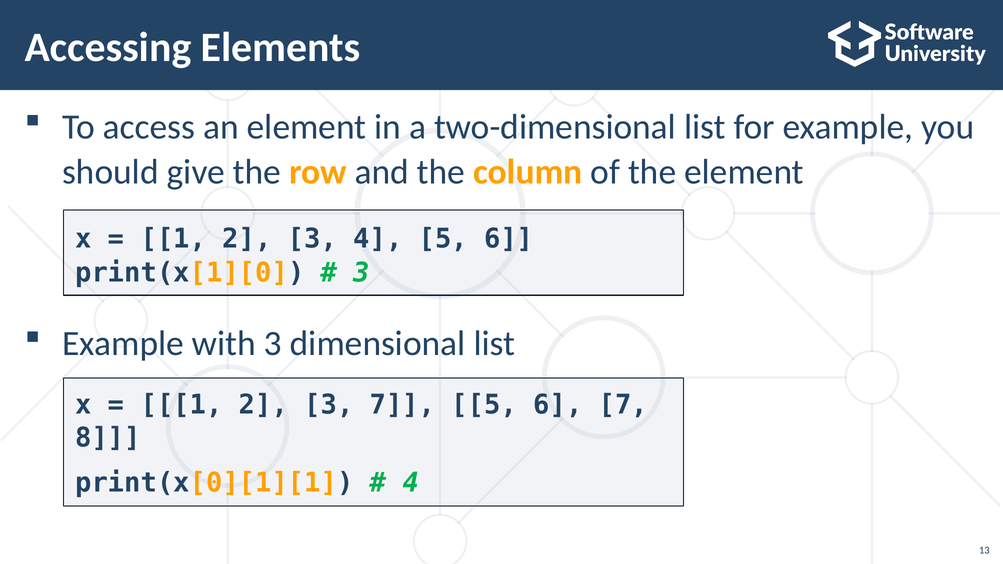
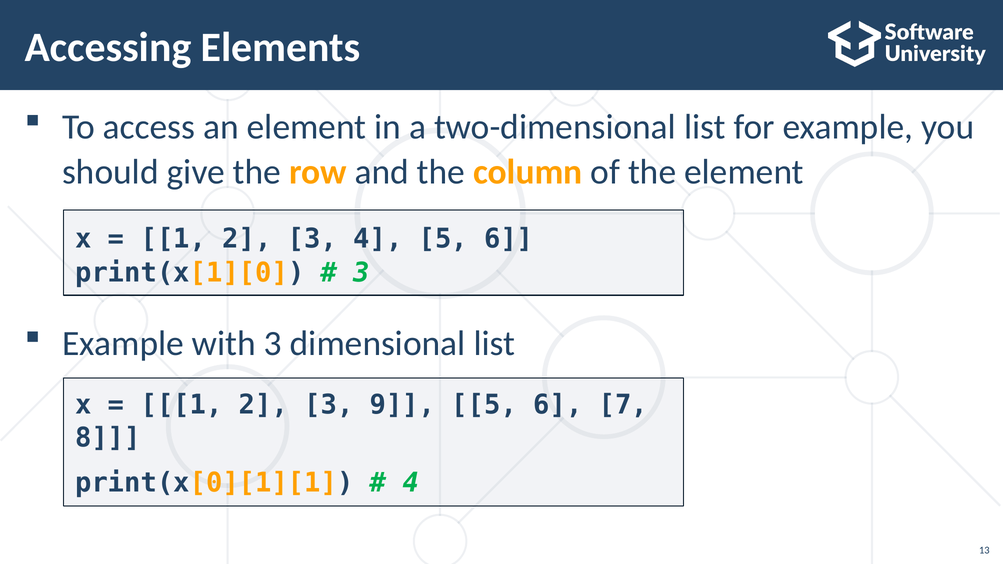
3 7: 7 -> 9
